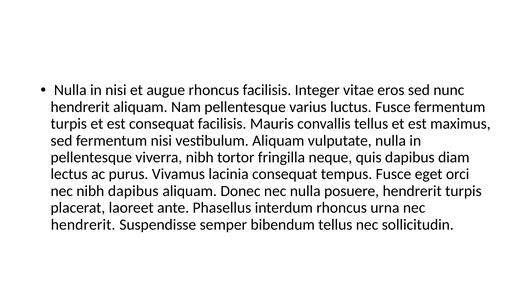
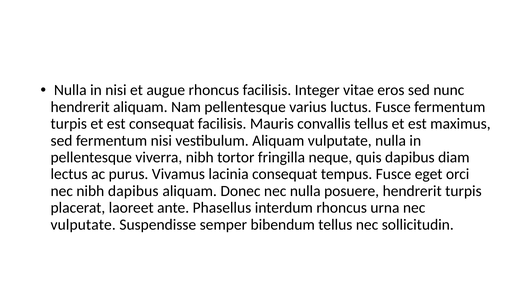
hendrerit at (83, 224): hendrerit -> vulputate
